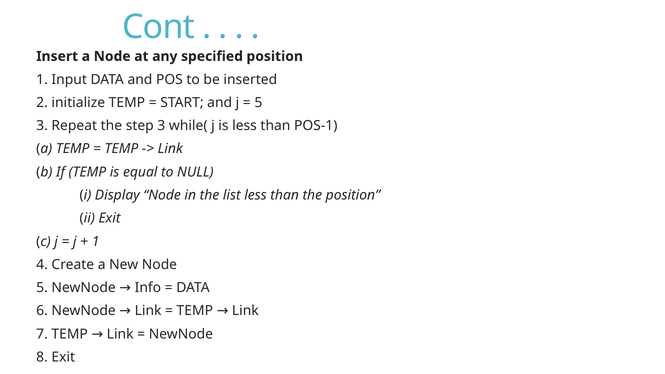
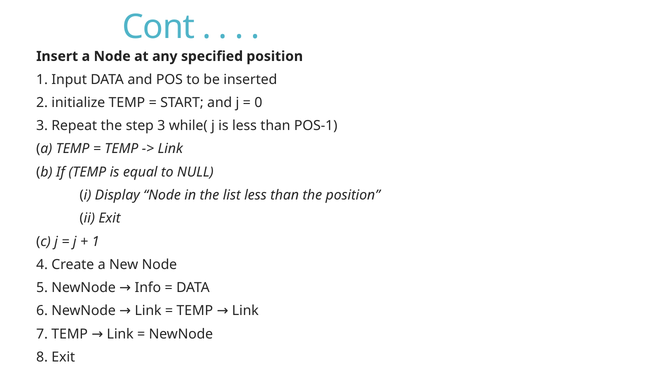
5 at (258, 103): 5 -> 0
